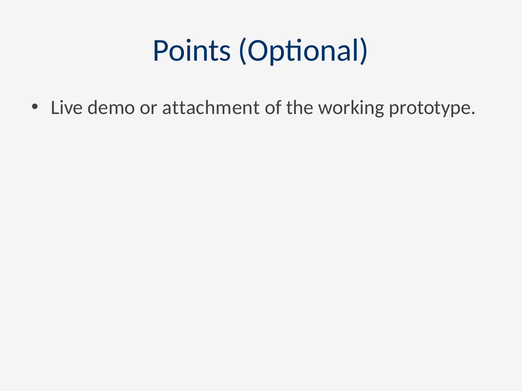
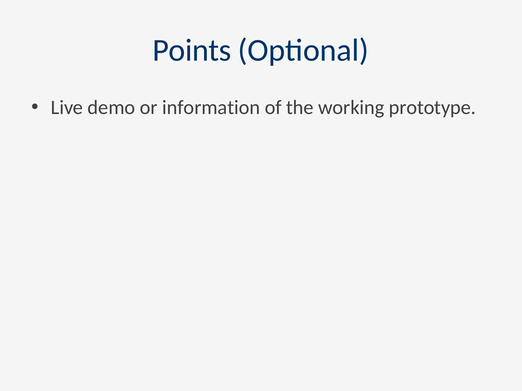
attachment: attachment -> information
